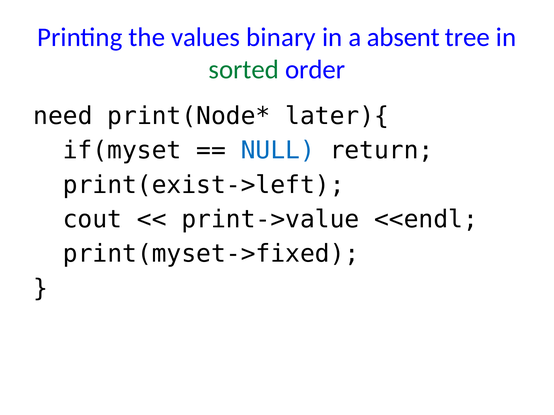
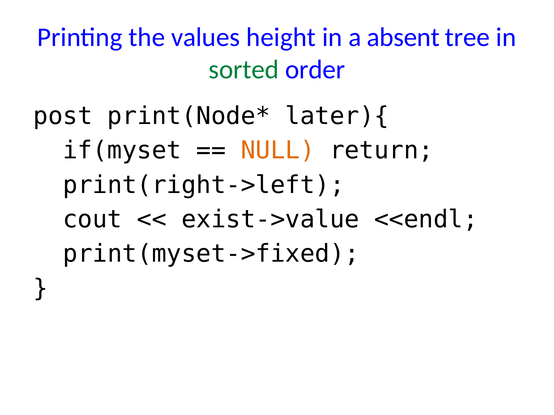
binary: binary -> height
need: need -> post
NULL colour: blue -> orange
print(exist->left: print(exist->left -> print(right->left
print->value: print->value -> exist->value
